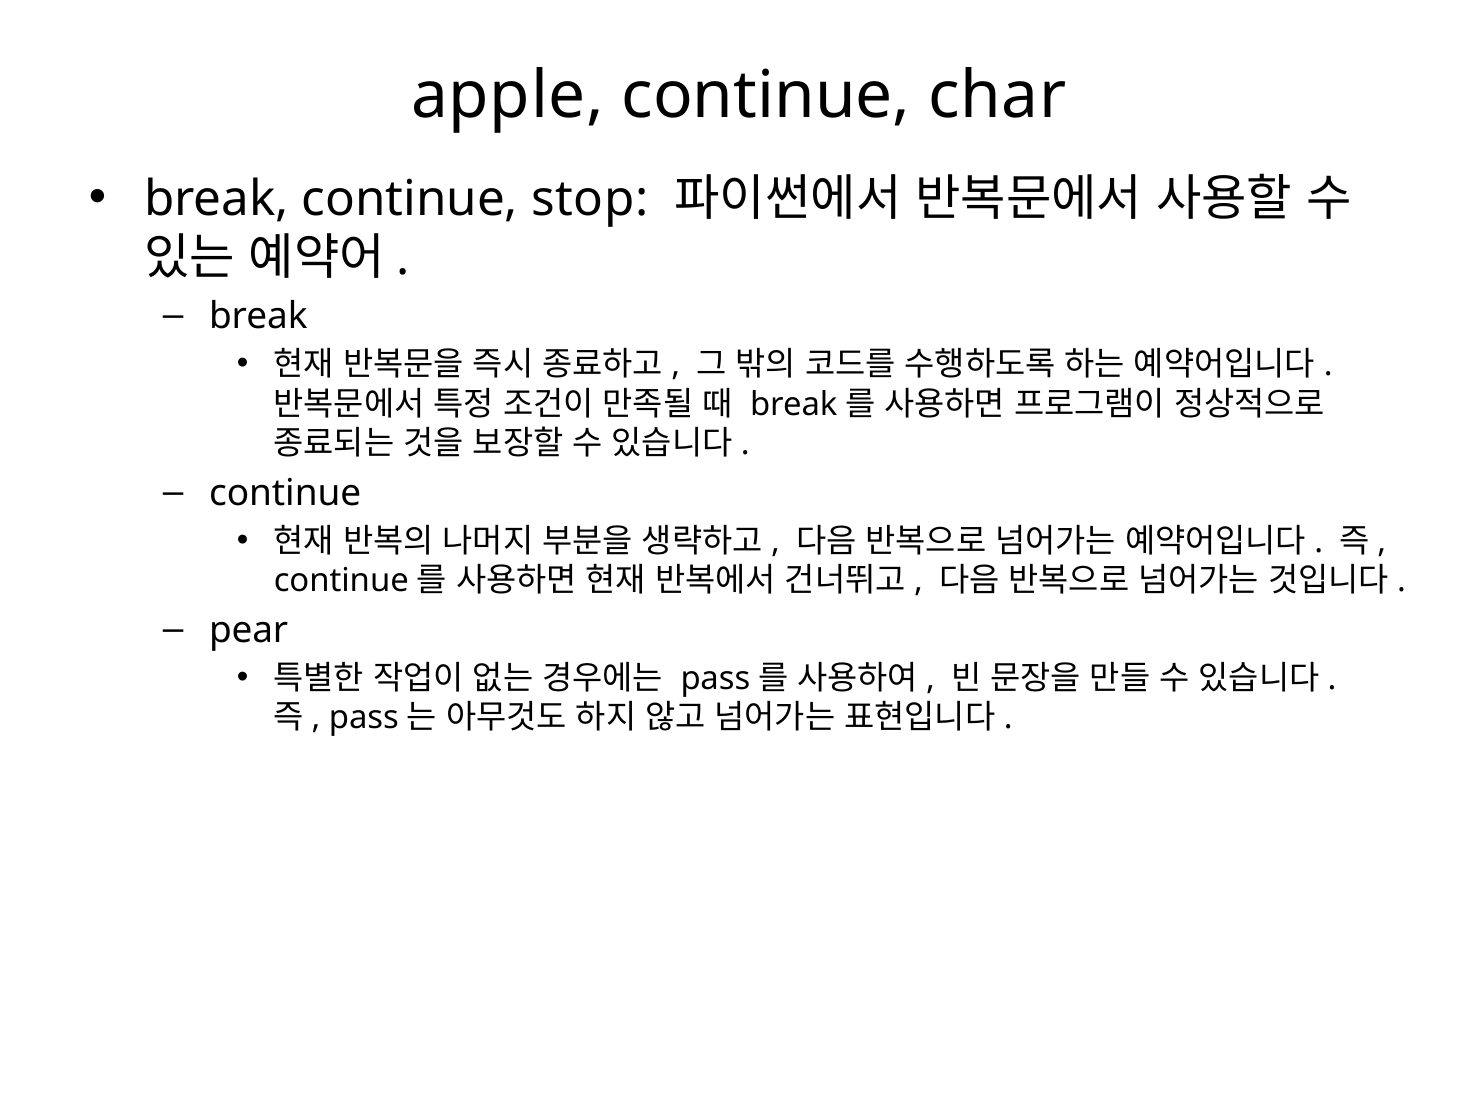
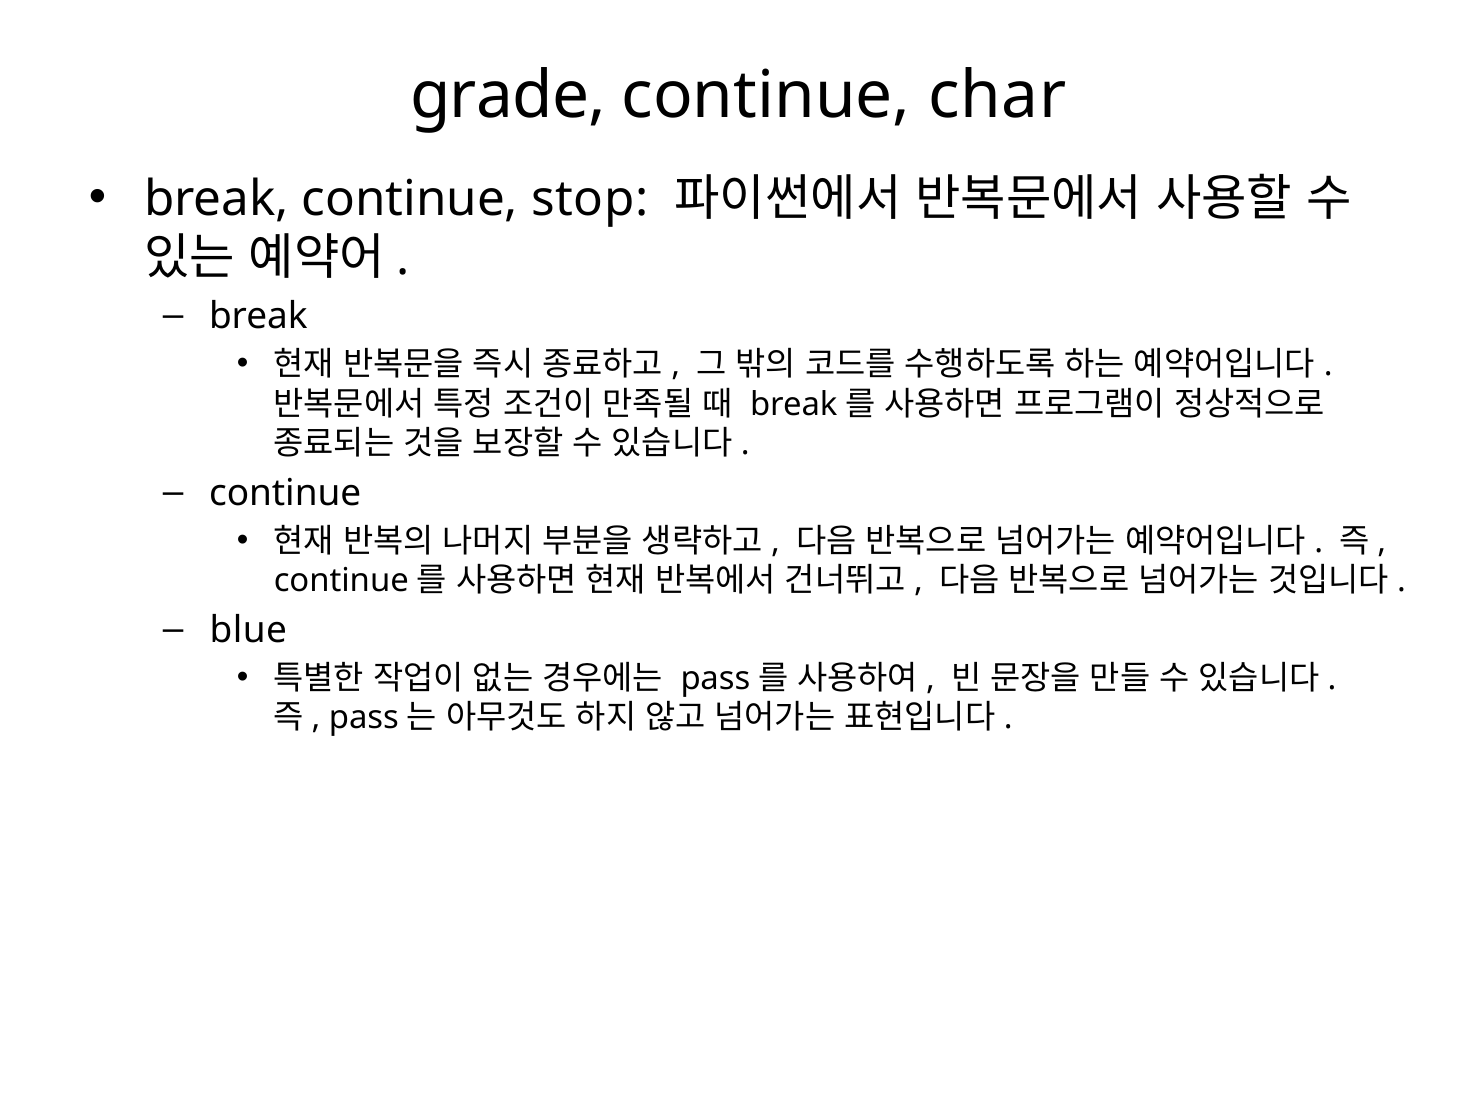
apple: apple -> grade
pear: pear -> blue
